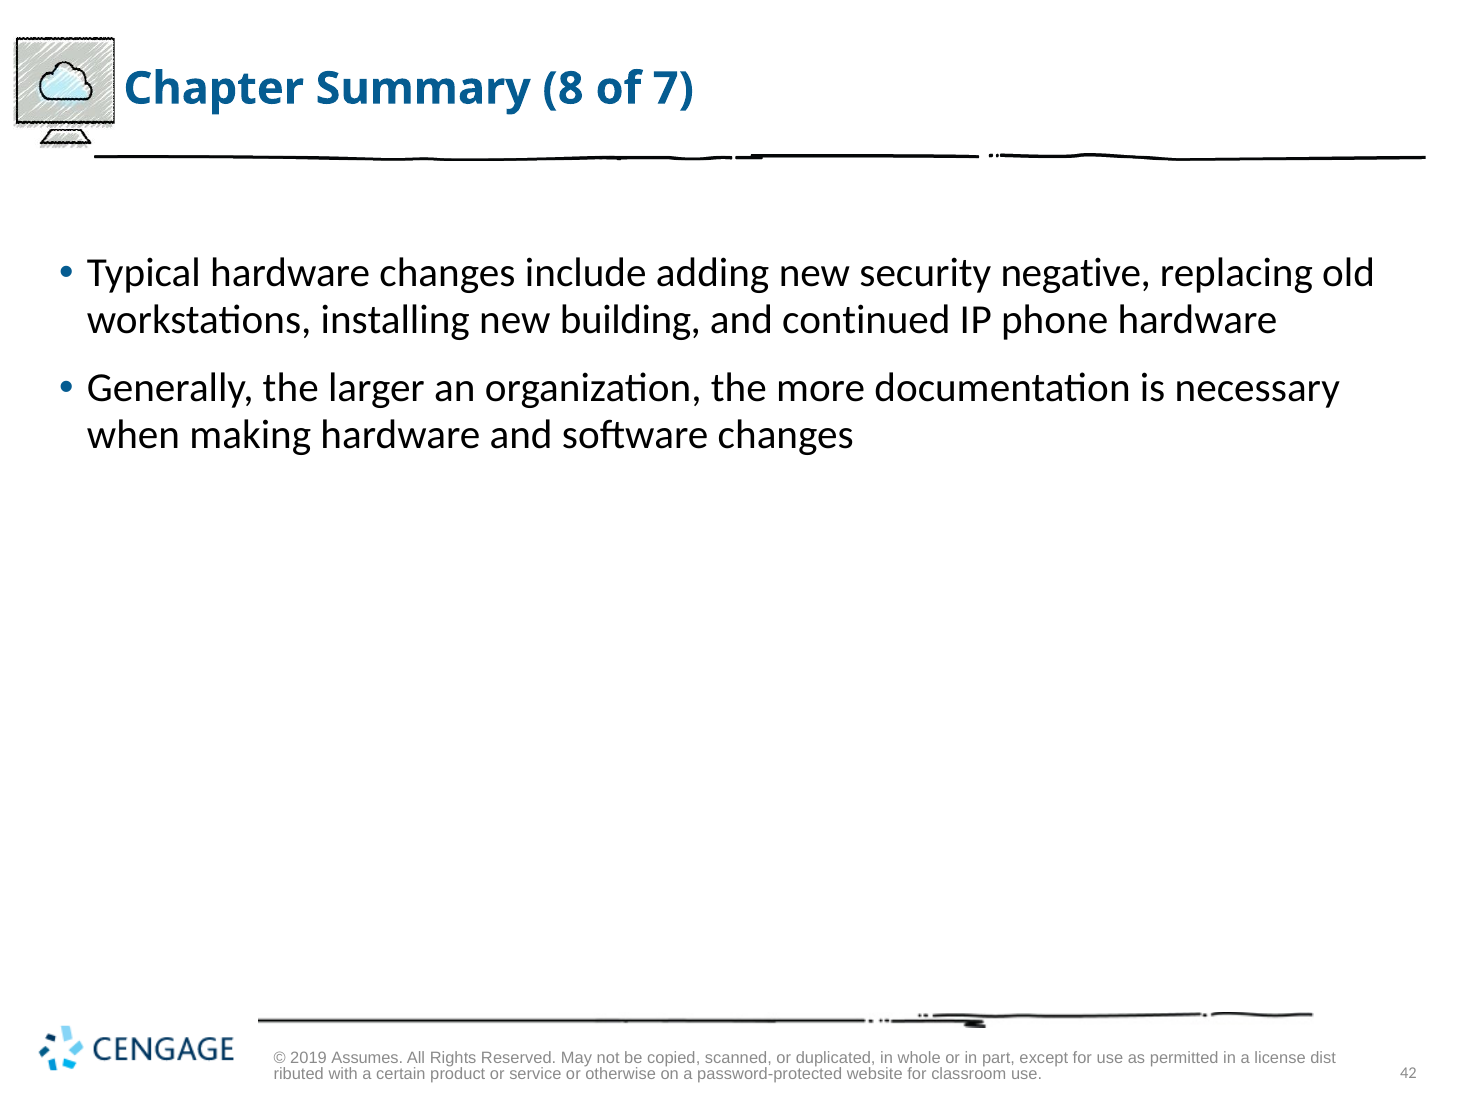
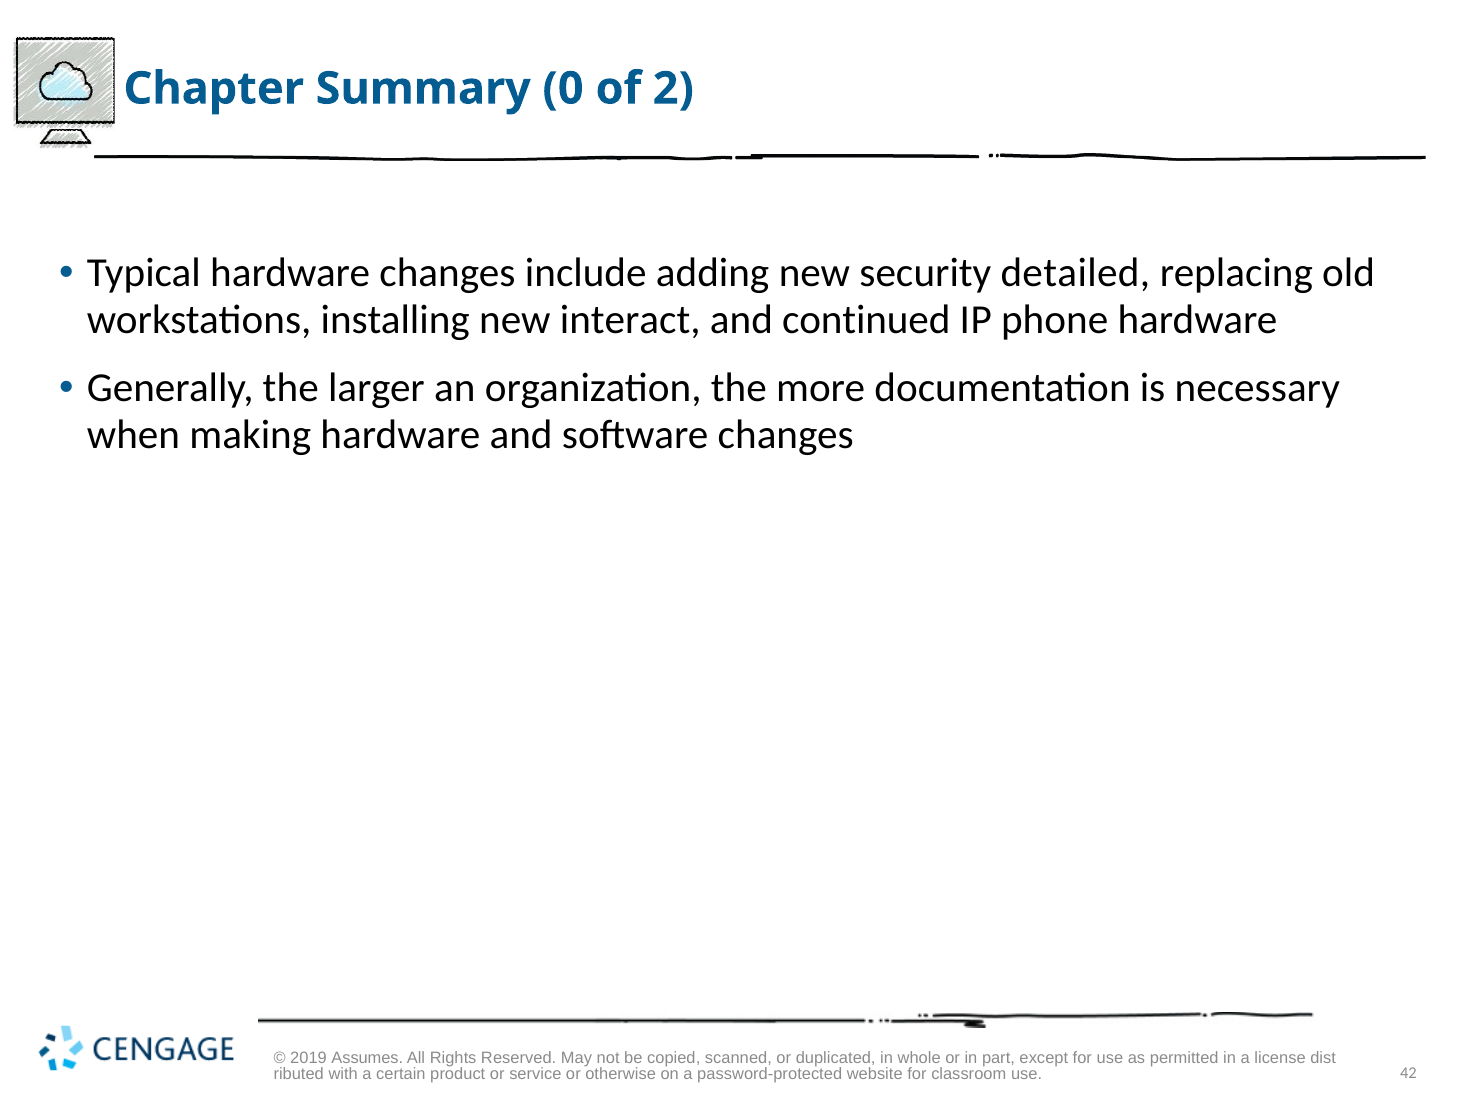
8: 8 -> 0
7: 7 -> 2
negative: negative -> detailed
building: building -> interact
